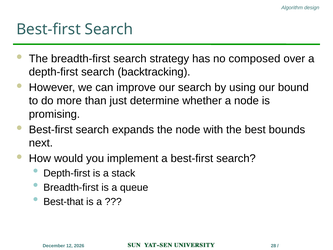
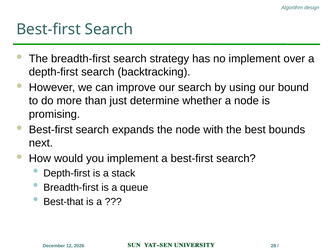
no composed: composed -> implement
